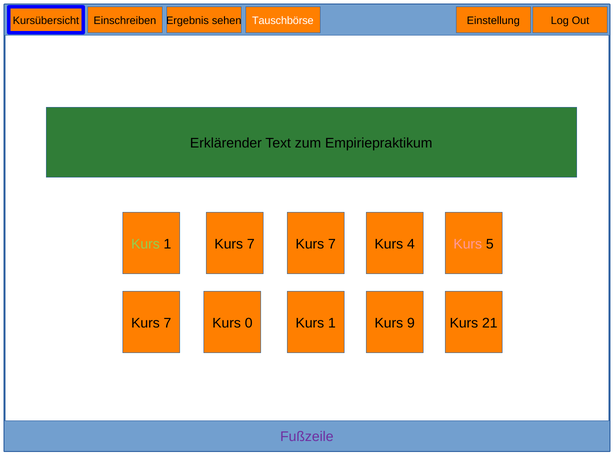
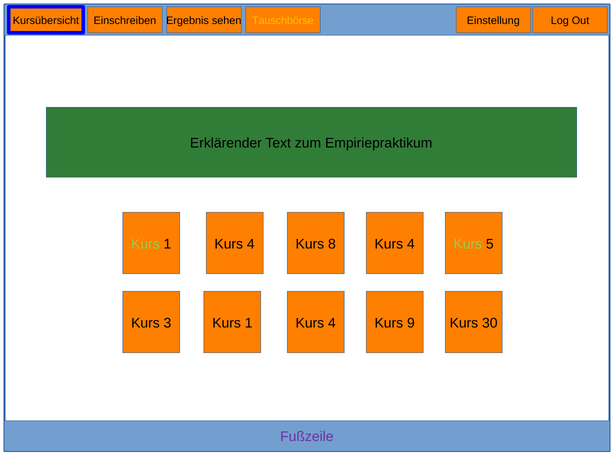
Tauschbörse colour: white -> yellow
7 at (251, 244): 7 -> 4
7 at (332, 244): 7 -> 8
Kurs at (468, 244) colour: pink -> light green
7 at (167, 323): 7 -> 3
0 at (249, 323): 0 -> 1
1 at (332, 323): 1 -> 4
21: 21 -> 30
